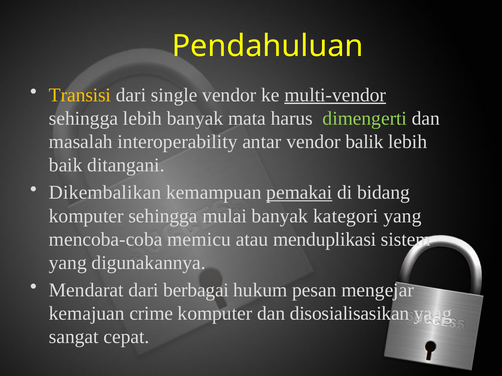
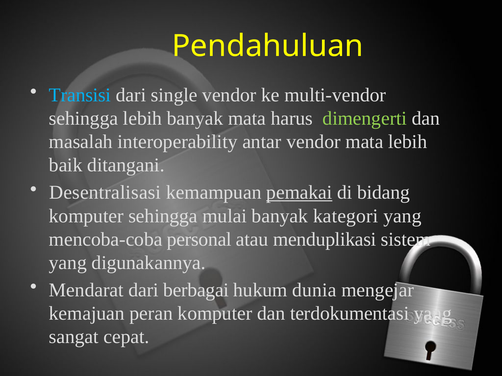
Transisi colour: yellow -> light blue
multi-vendor underline: present -> none
vendor balik: balik -> mata
Dikembalikan: Dikembalikan -> Desentralisasi
memicu: memicu -> personal
pesan: pesan -> dunia
crime: crime -> peran
disosialisasikan: disosialisasikan -> terdokumentasi
